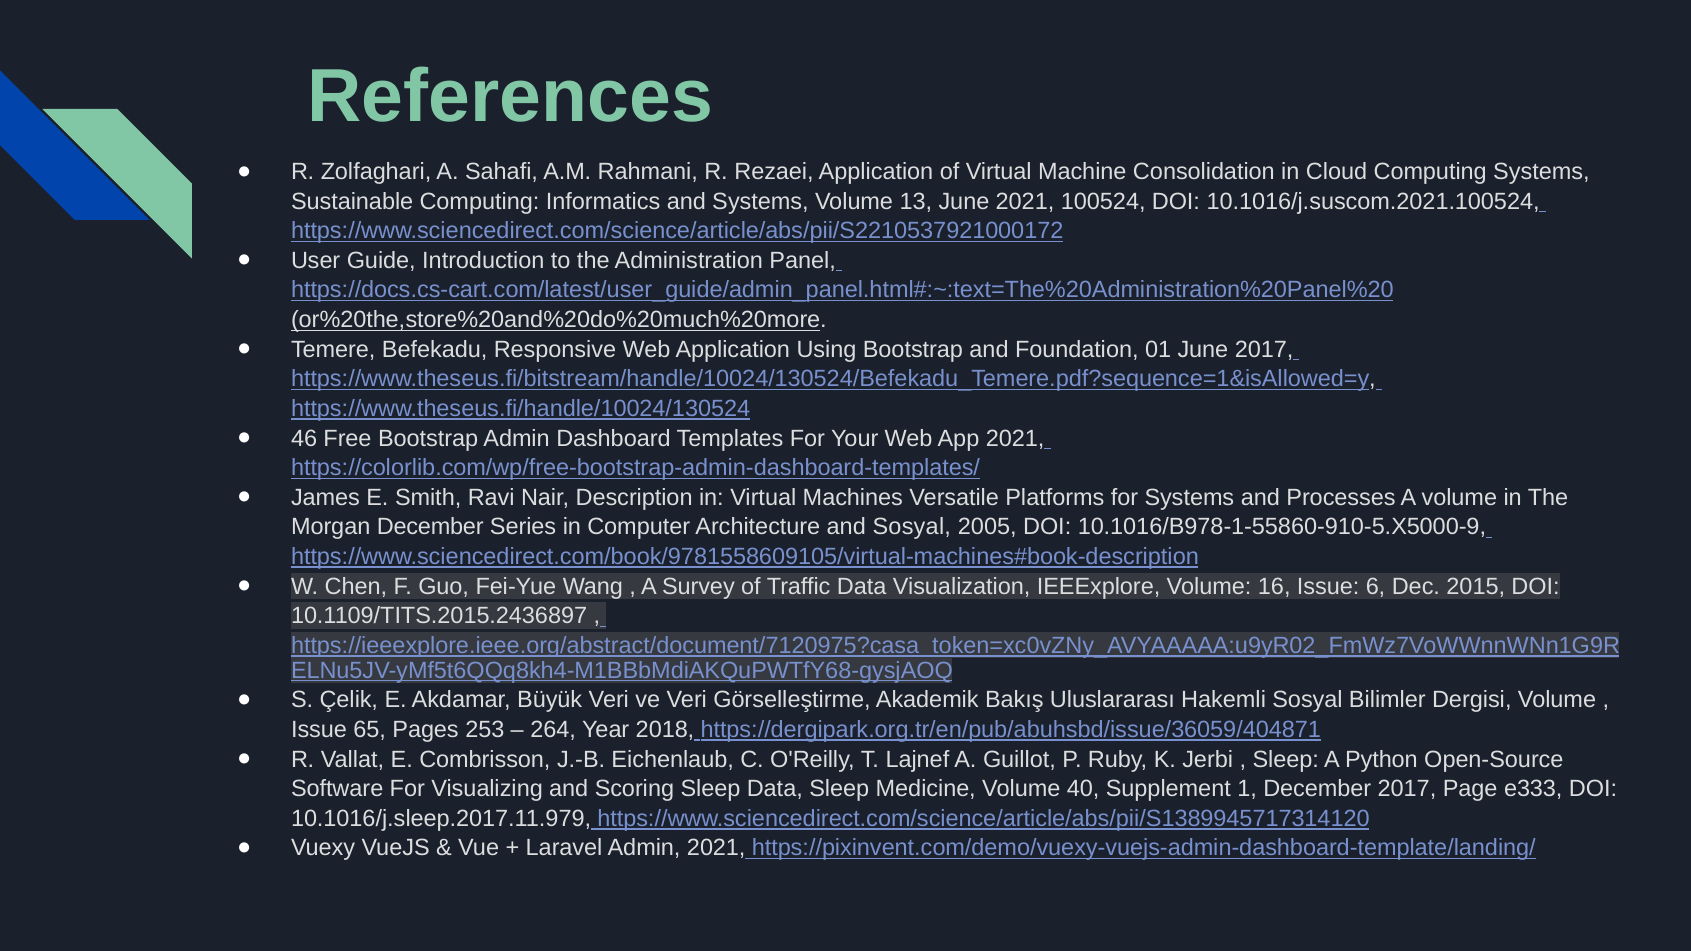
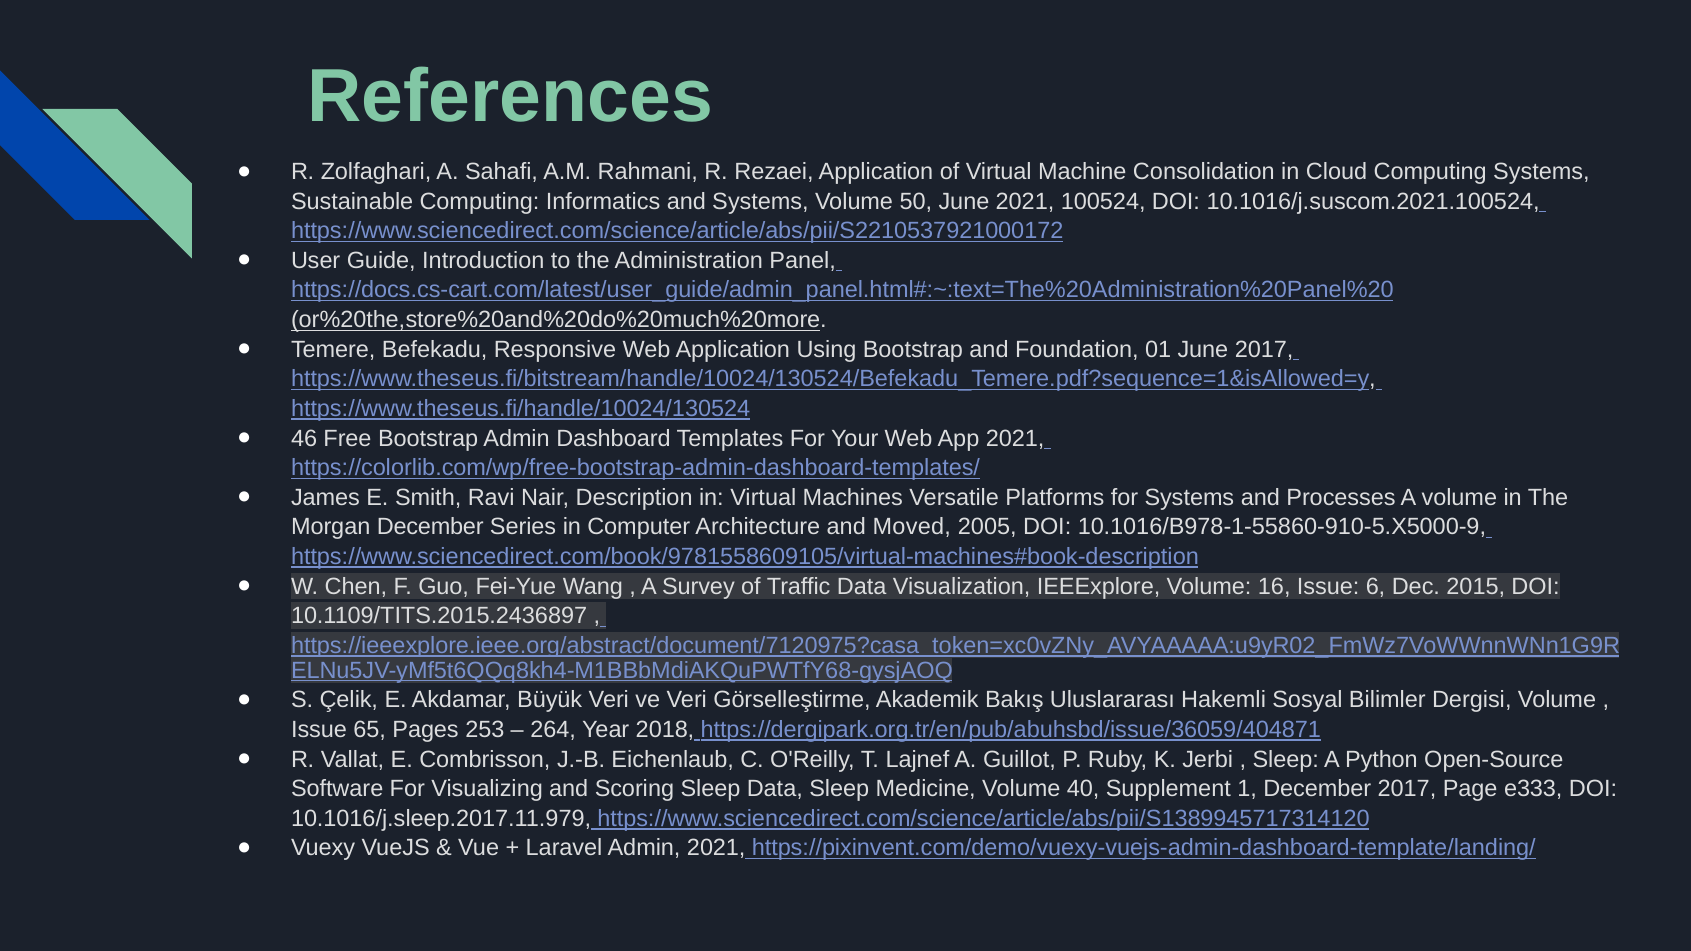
13: 13 -> 50
and Sosyal: Sosyal -> Moved
